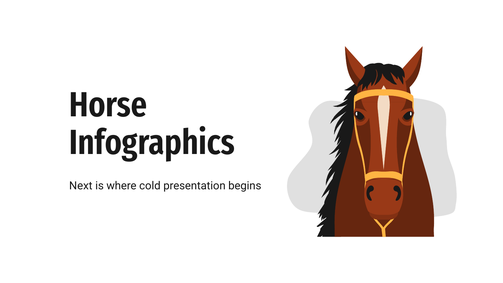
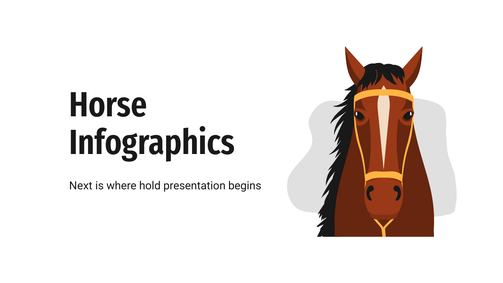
cold: cold -> hold
